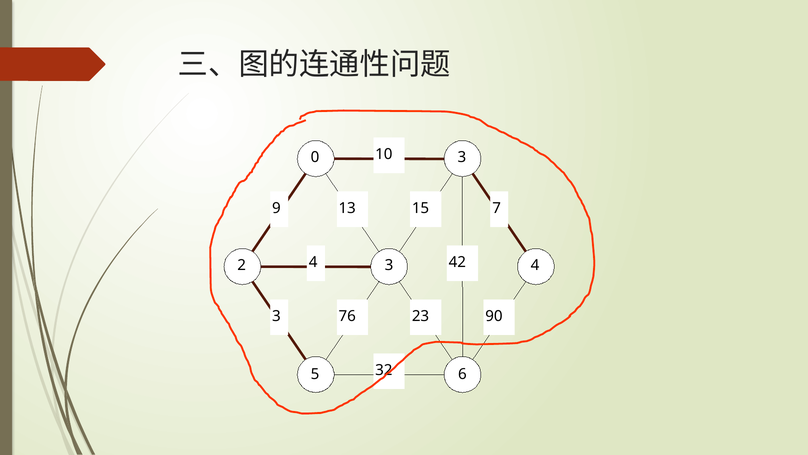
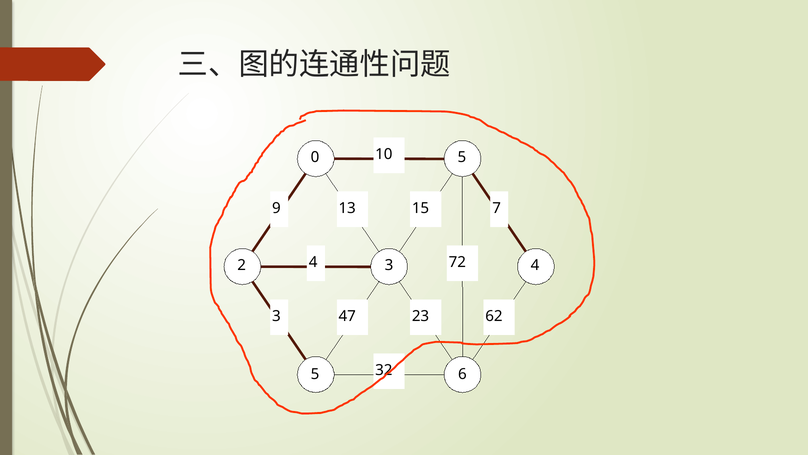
0 3: 3 -> 5
42: 42 -> 72
76: 76 -> 47
90: 90 -> 62
